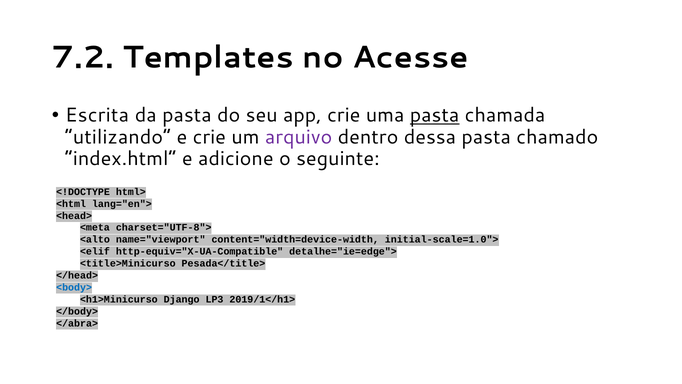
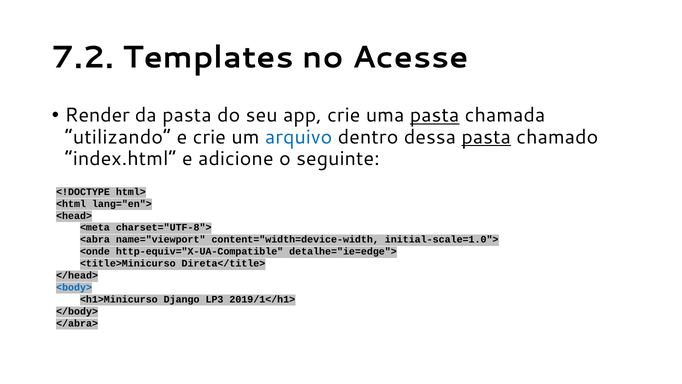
Escrita: Escrita -> Render
arquivo colour: purple -> blue
pasta at (486, 137) underline: none -> present
<alto: <alto -> <abra
<elif: <elif -> <onde
Pesada</title>: Pesada</title> -> Direta</title>
